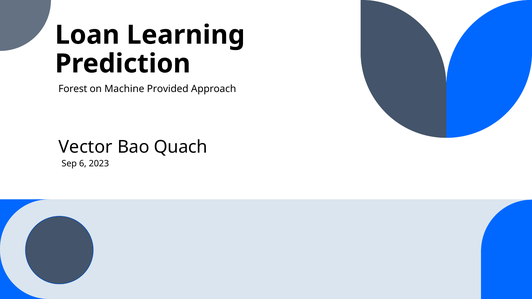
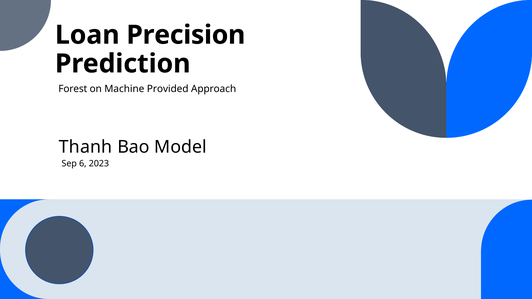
Learning: Learning -> Precision
Vector: Vector -> Thanh
Quach: Quach -> Model
